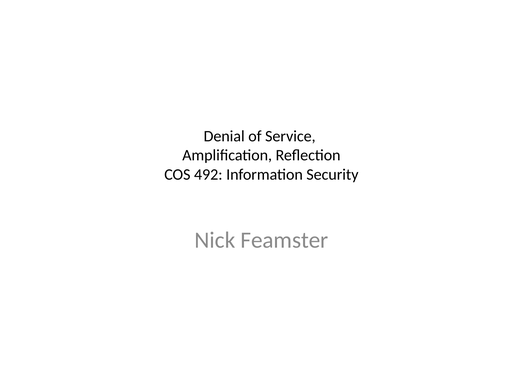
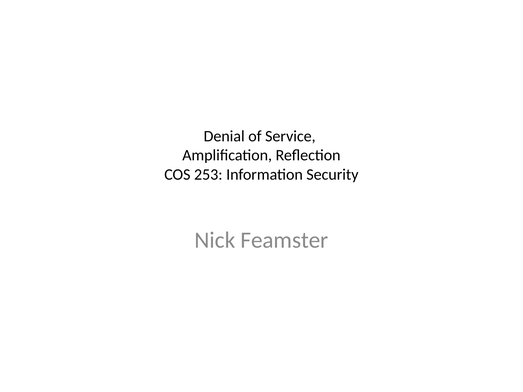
492: 492 -> 253
